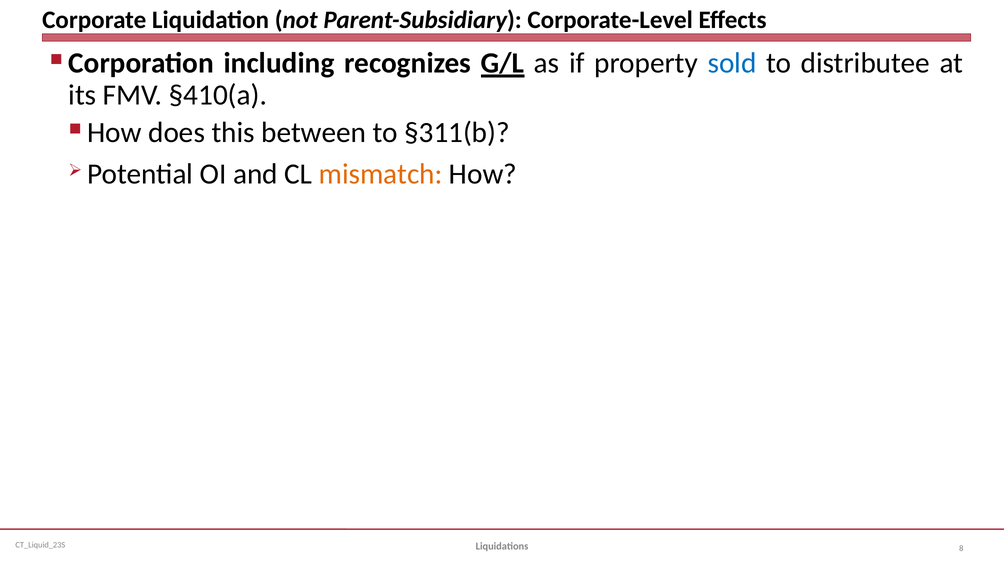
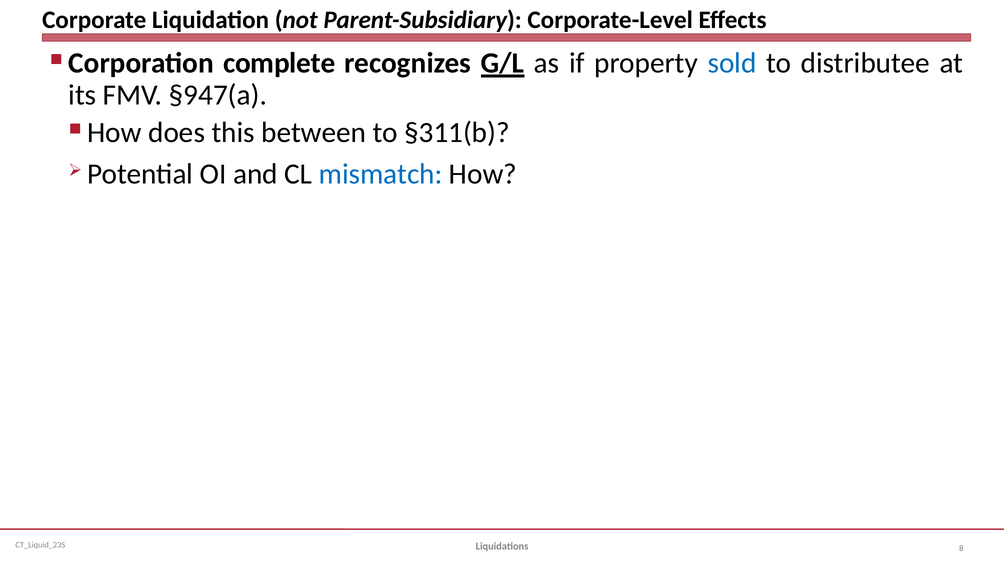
including: including -> complete
§410(a: §410(a -> §947(a
mismatch colour: orange -> blue
